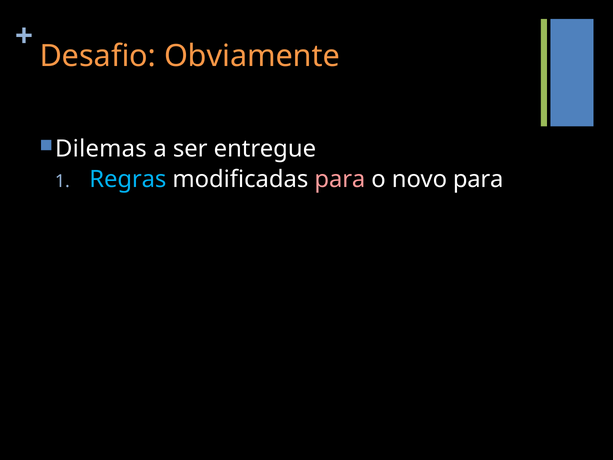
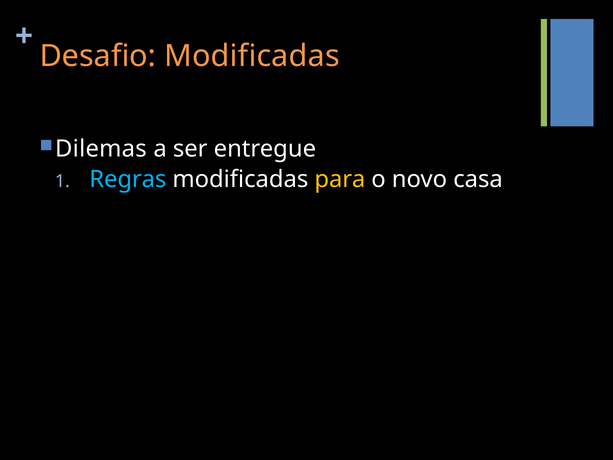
Desafio Obviamente: Obviamente -> Modificadas
para at (340, 179) colour: pink -> yellow
novo para: para -> casa
